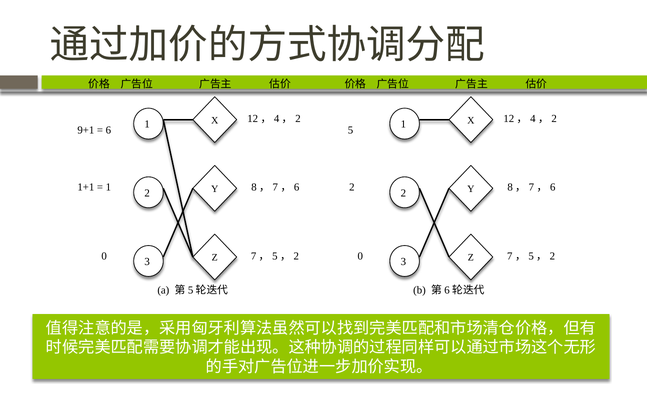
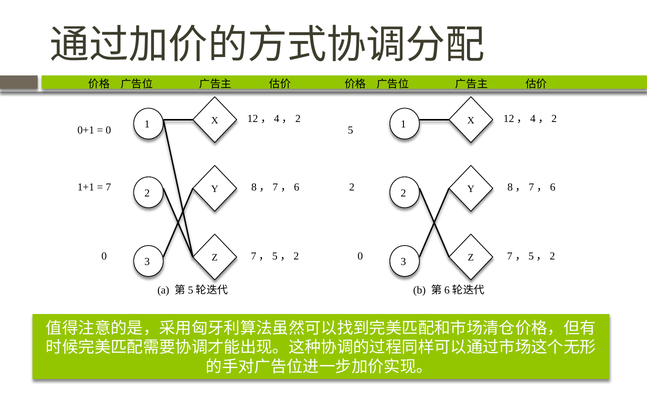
9+1: 9+1 -> 0+1
6 at (108, 130): 6 -> 0
1 at (108, 187): 1 -> 7
